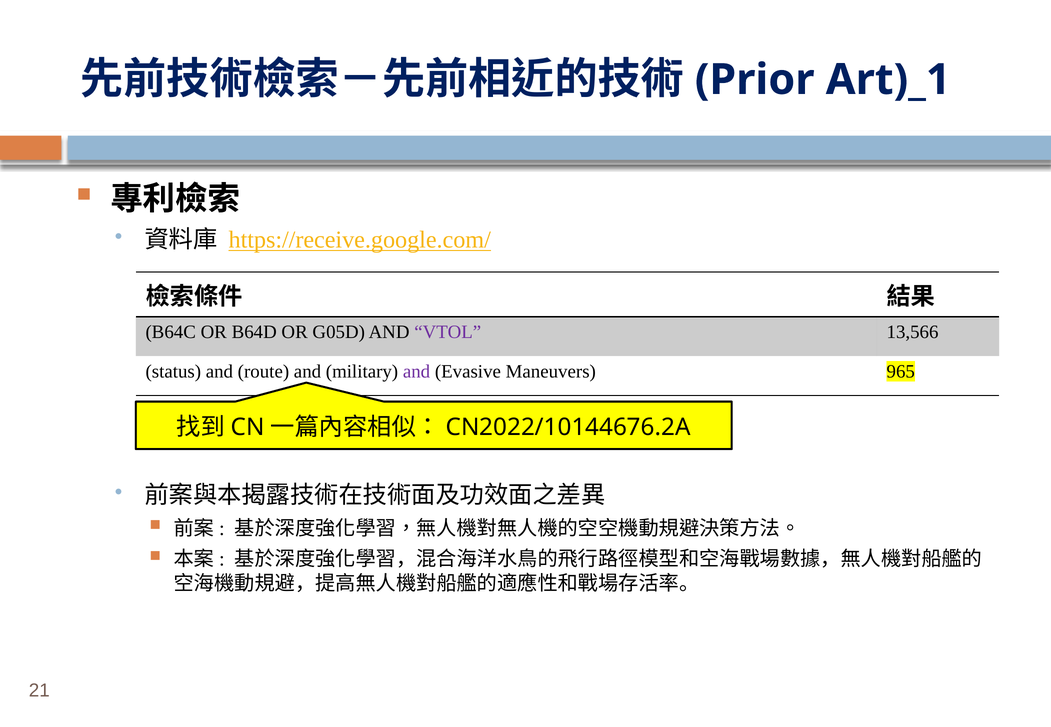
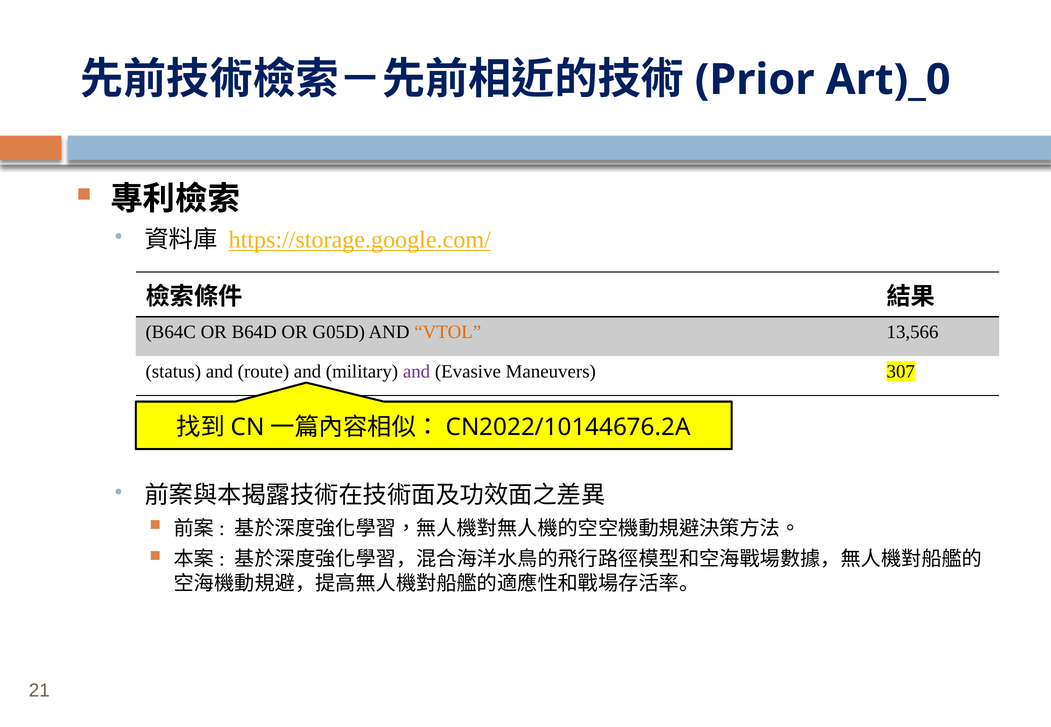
Art)_1: Art)_1 -> Art)_0
https://receive.google.com/: https://receive.google.com/ -> https://storage.google.com/
VTOL colour: purple -> orange
965: 965 -> 307
